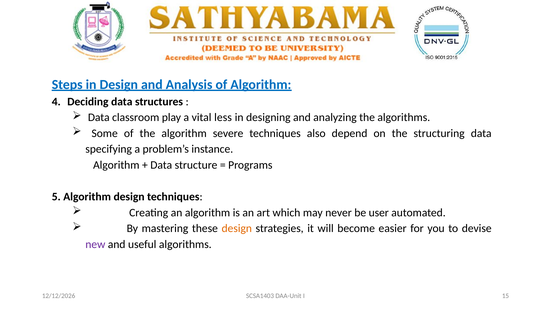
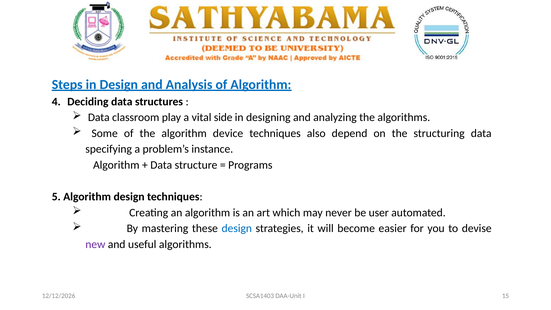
less: less -> side
severe: severe -> device
design at (237, 228) colour: orange -> blue
